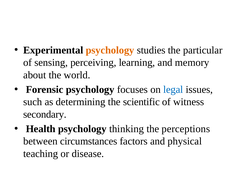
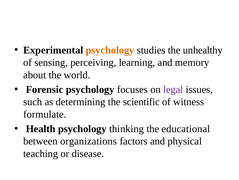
particular: particular -> unhealthy
legal colour: blue -> purple
secondary: secondary -> formulate
perceptions: perceptions -> educational
circumstances: circumstances -> organizations
